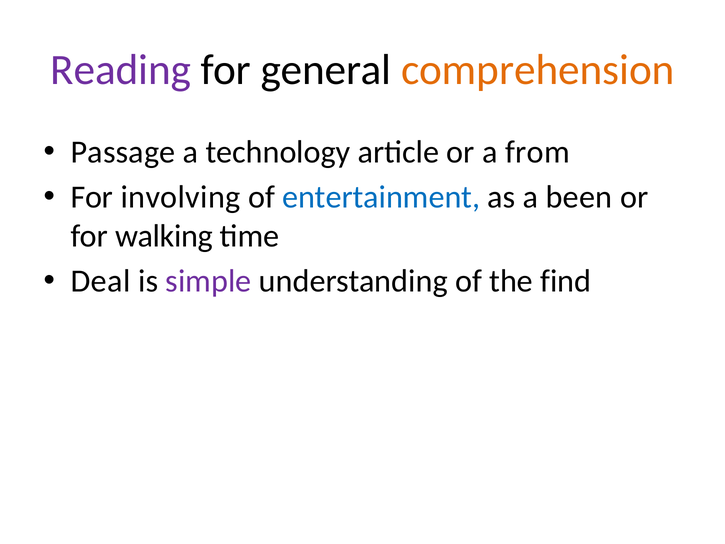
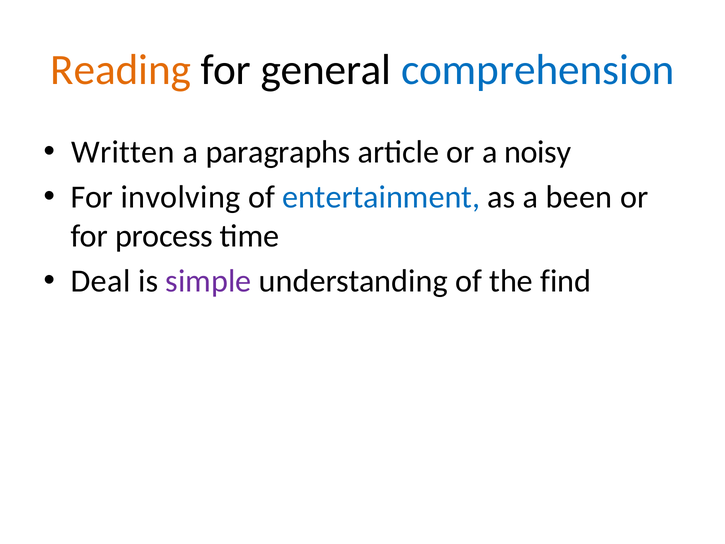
Reading colour: purple -> orange
comprehension colour: orange -> blue
Passage: Passage -> Written
technology: technology -> paragraphs
from: from -> noisy
walking: walking -> process
